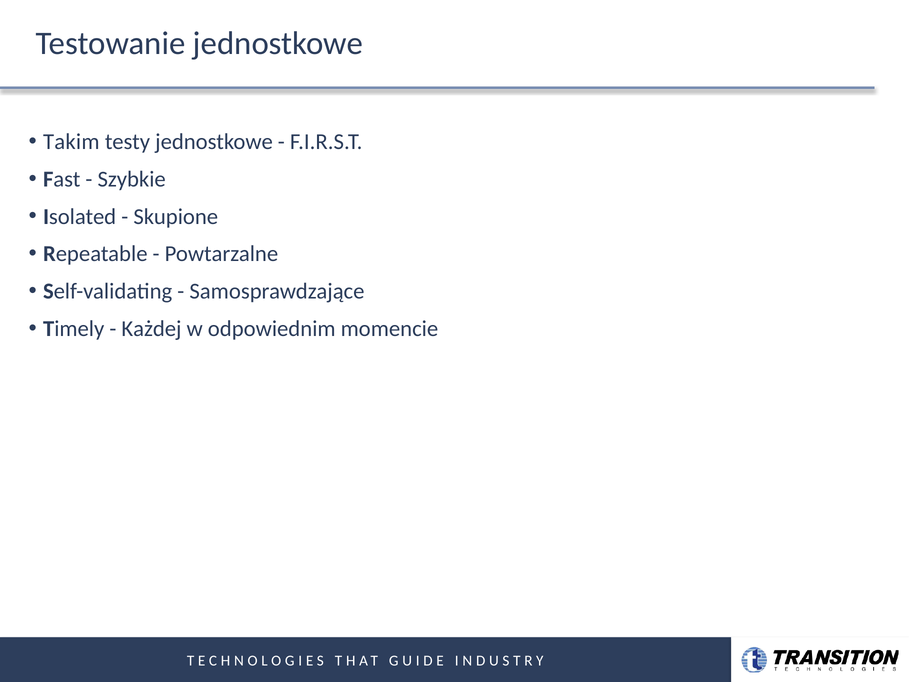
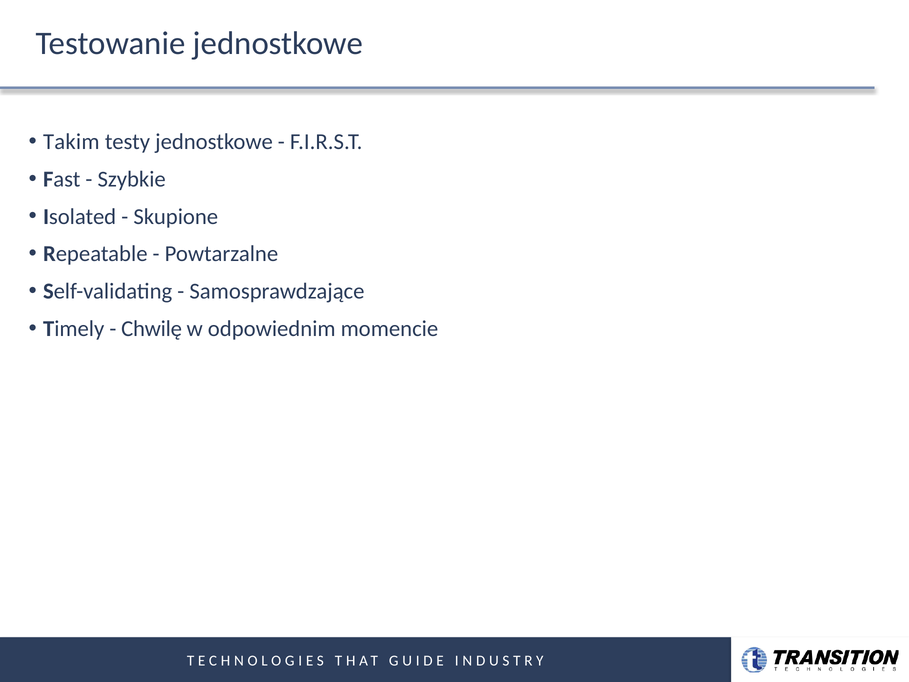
Każdej: Każdej -> Chwilę
